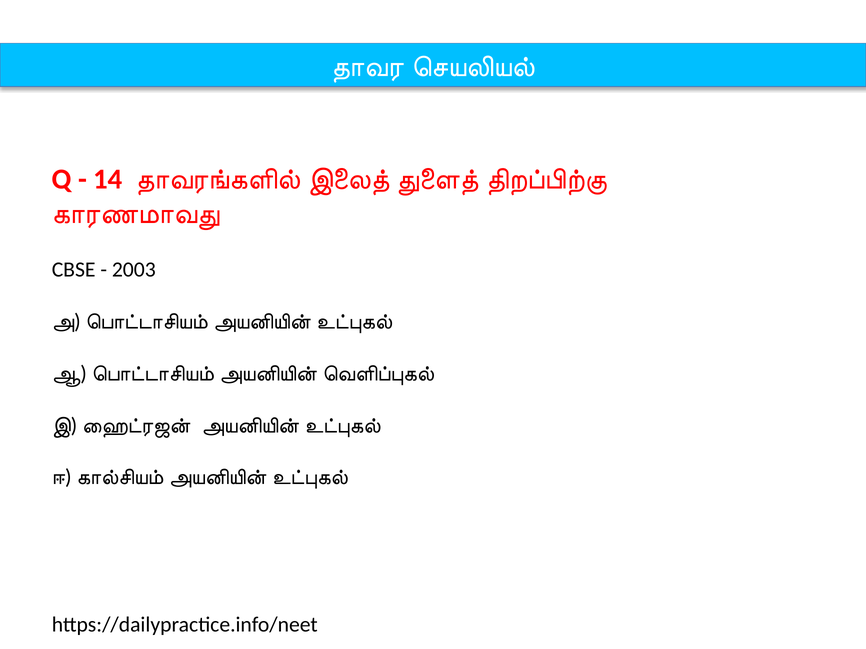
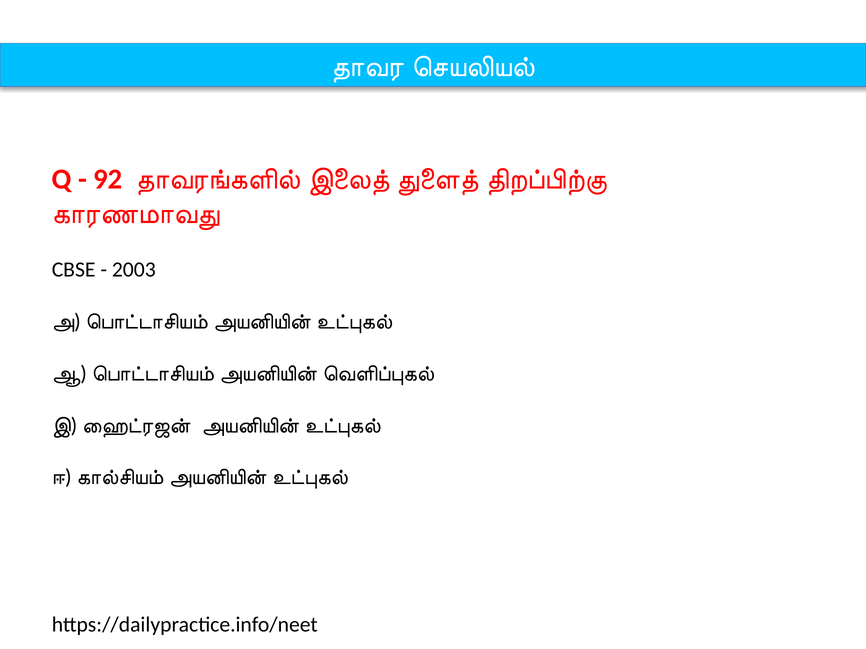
14: 14 -> 92
